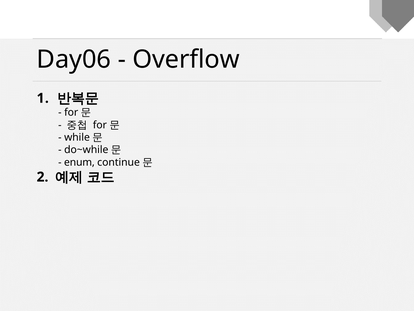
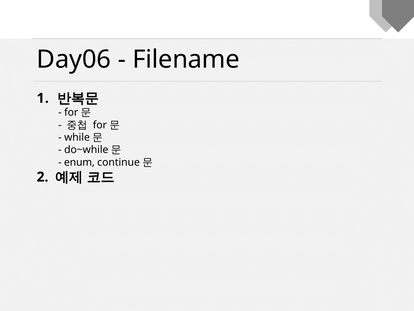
Overflow: Overflow -> Filename
